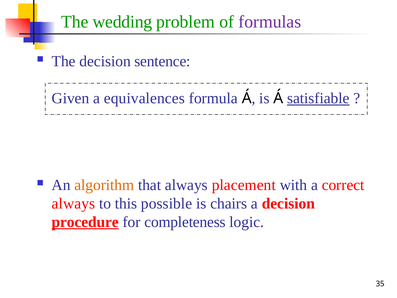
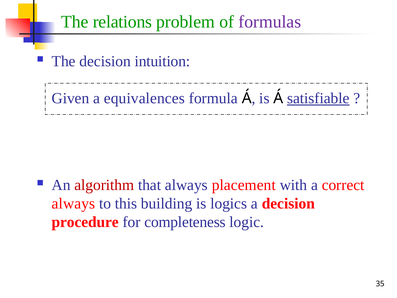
wedding: wedding -> relations
sentence: sentence -> intuition
algorithm colour: orange -> red
possible: possible -> building
chairs: chairs -> logics
procedure underline: present -> none
